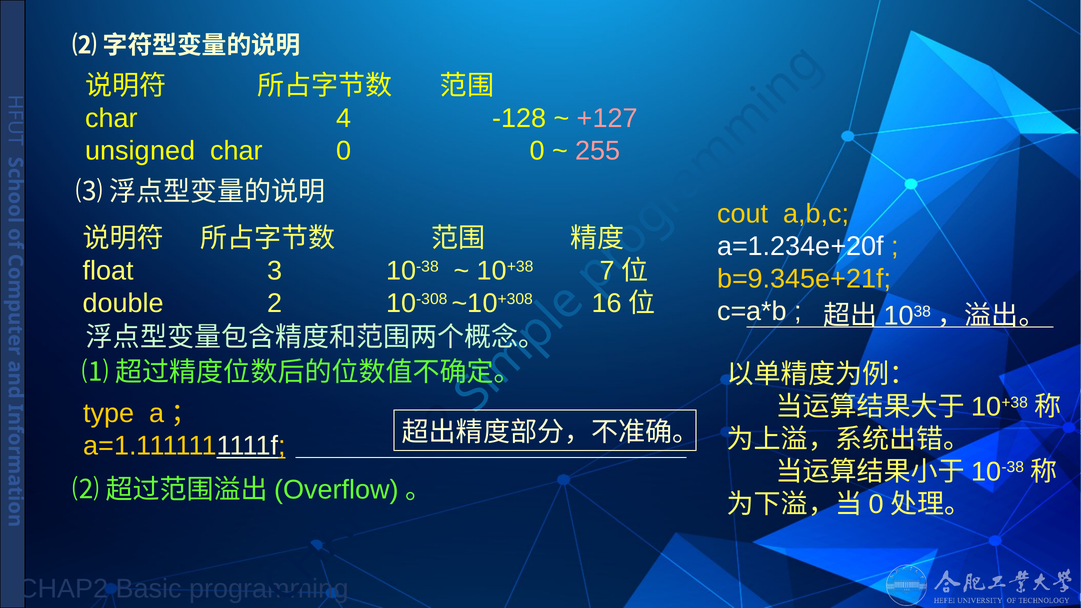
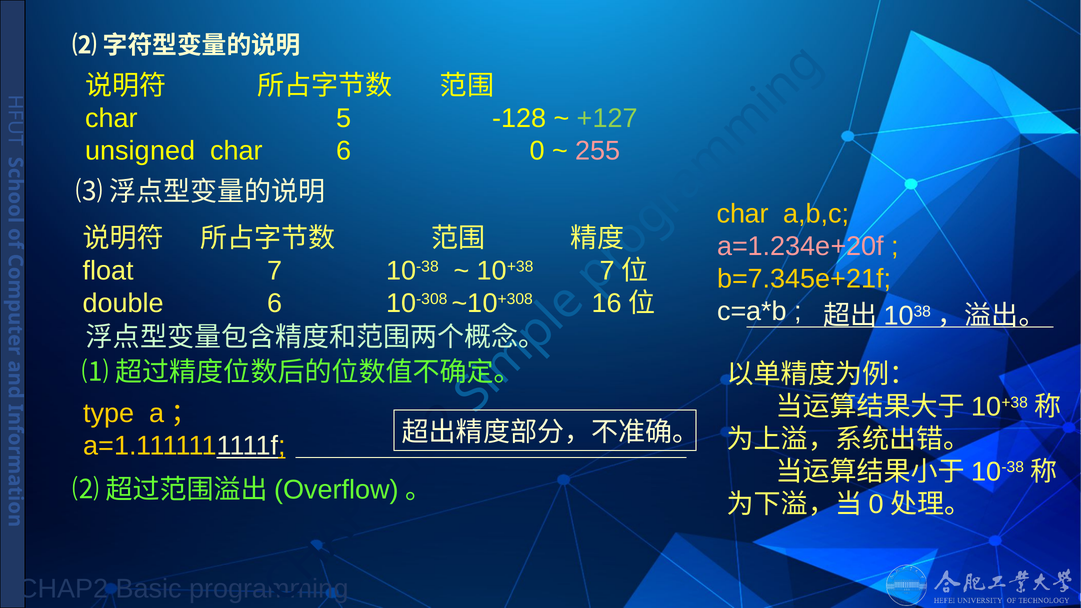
4: 4 -> 5
+127 colour: pink -> light green
char 0: 0 -> 6
cout at (743, 214): cout -> char
a=1.234e+20f colour: white -> pink
3: 3 -> 7
b=9.345e+21f: b=9.345e+21f -> b=7.345e+21f
double 2: 2 -> 6
